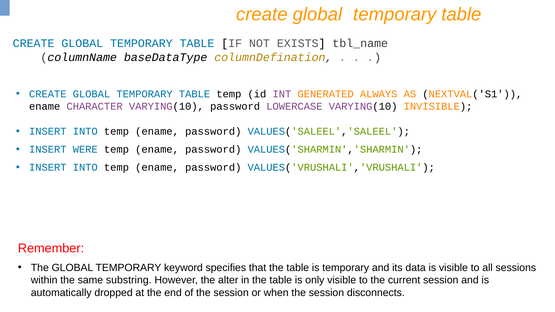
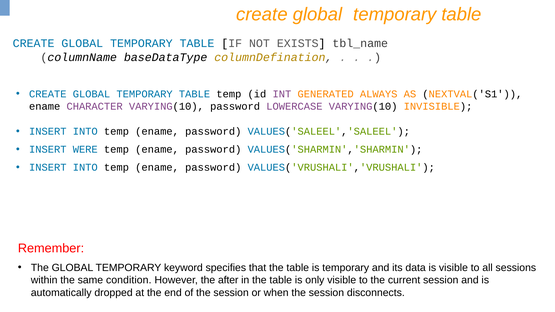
substring: substring -> condition
alter: alter -> after
